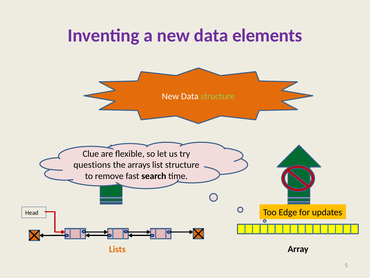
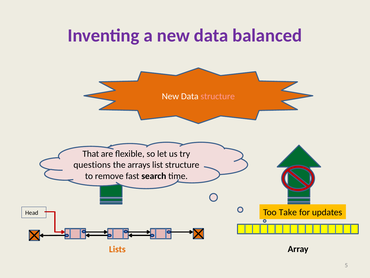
elements: elements -> balanced
structure at (218, 96) colour: light green -> pink
Clue: Clue -> That
Edge: Edge -> Take
